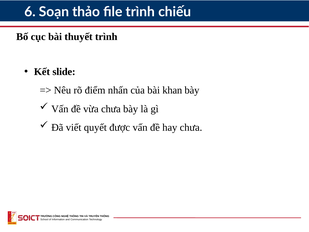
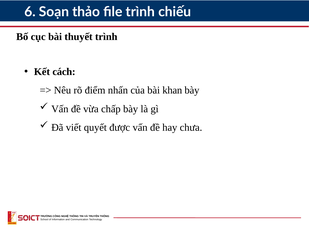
slide: slide -> cách
vừa chưa: chưa -> chấp
